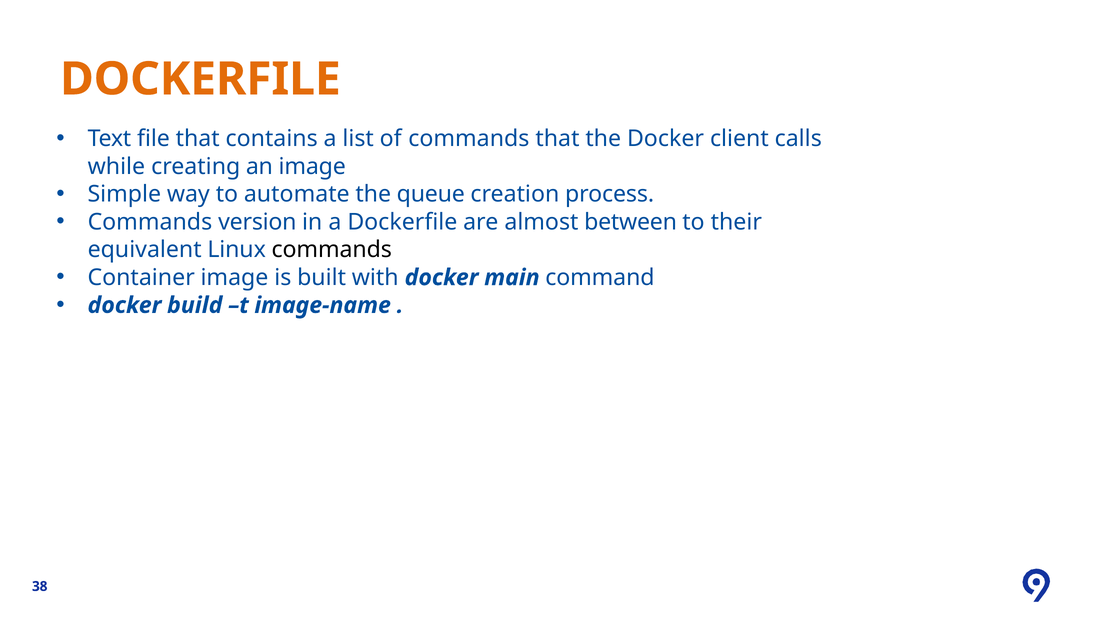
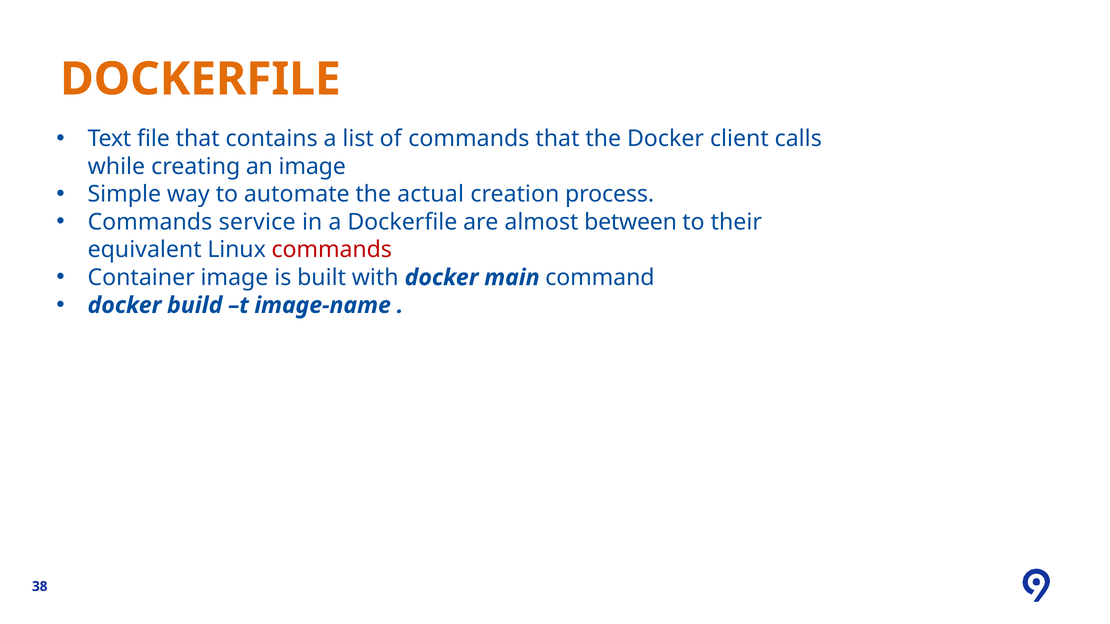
queue: queue -> actual
version: version -> service
commands at (332, 250) colour: black -> red
